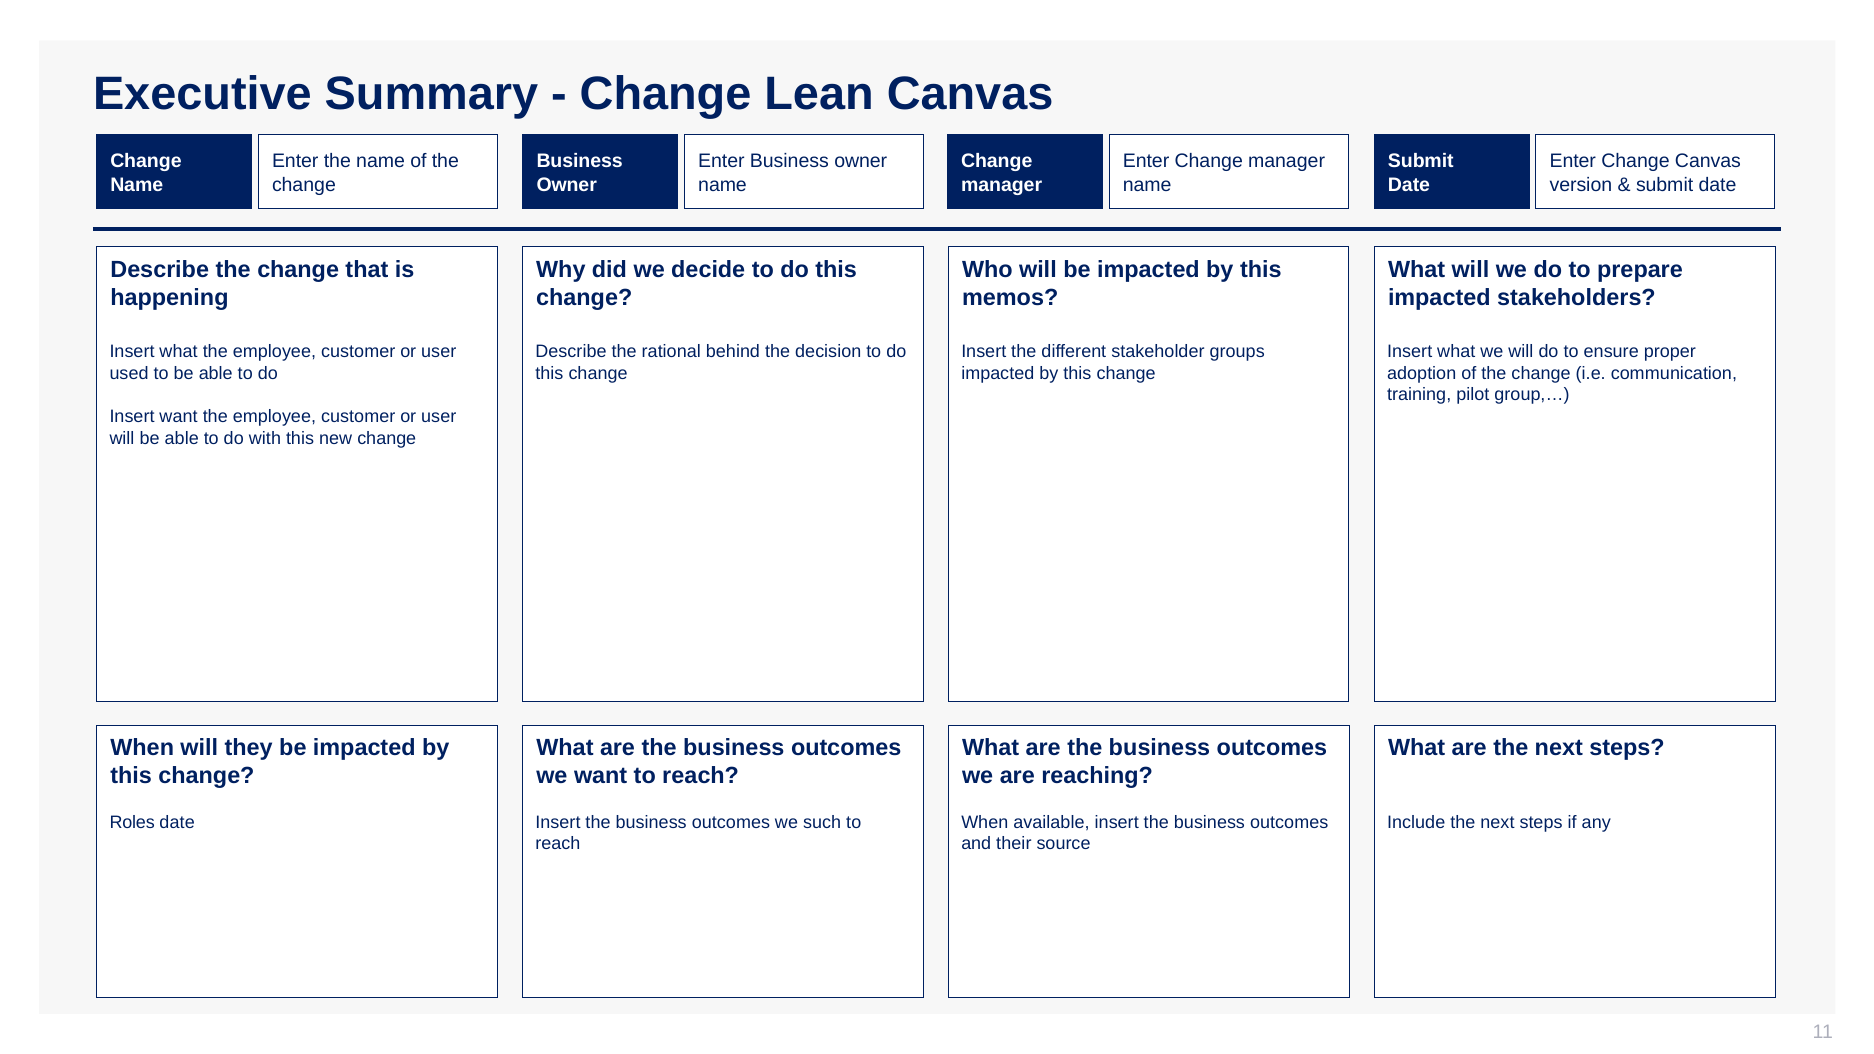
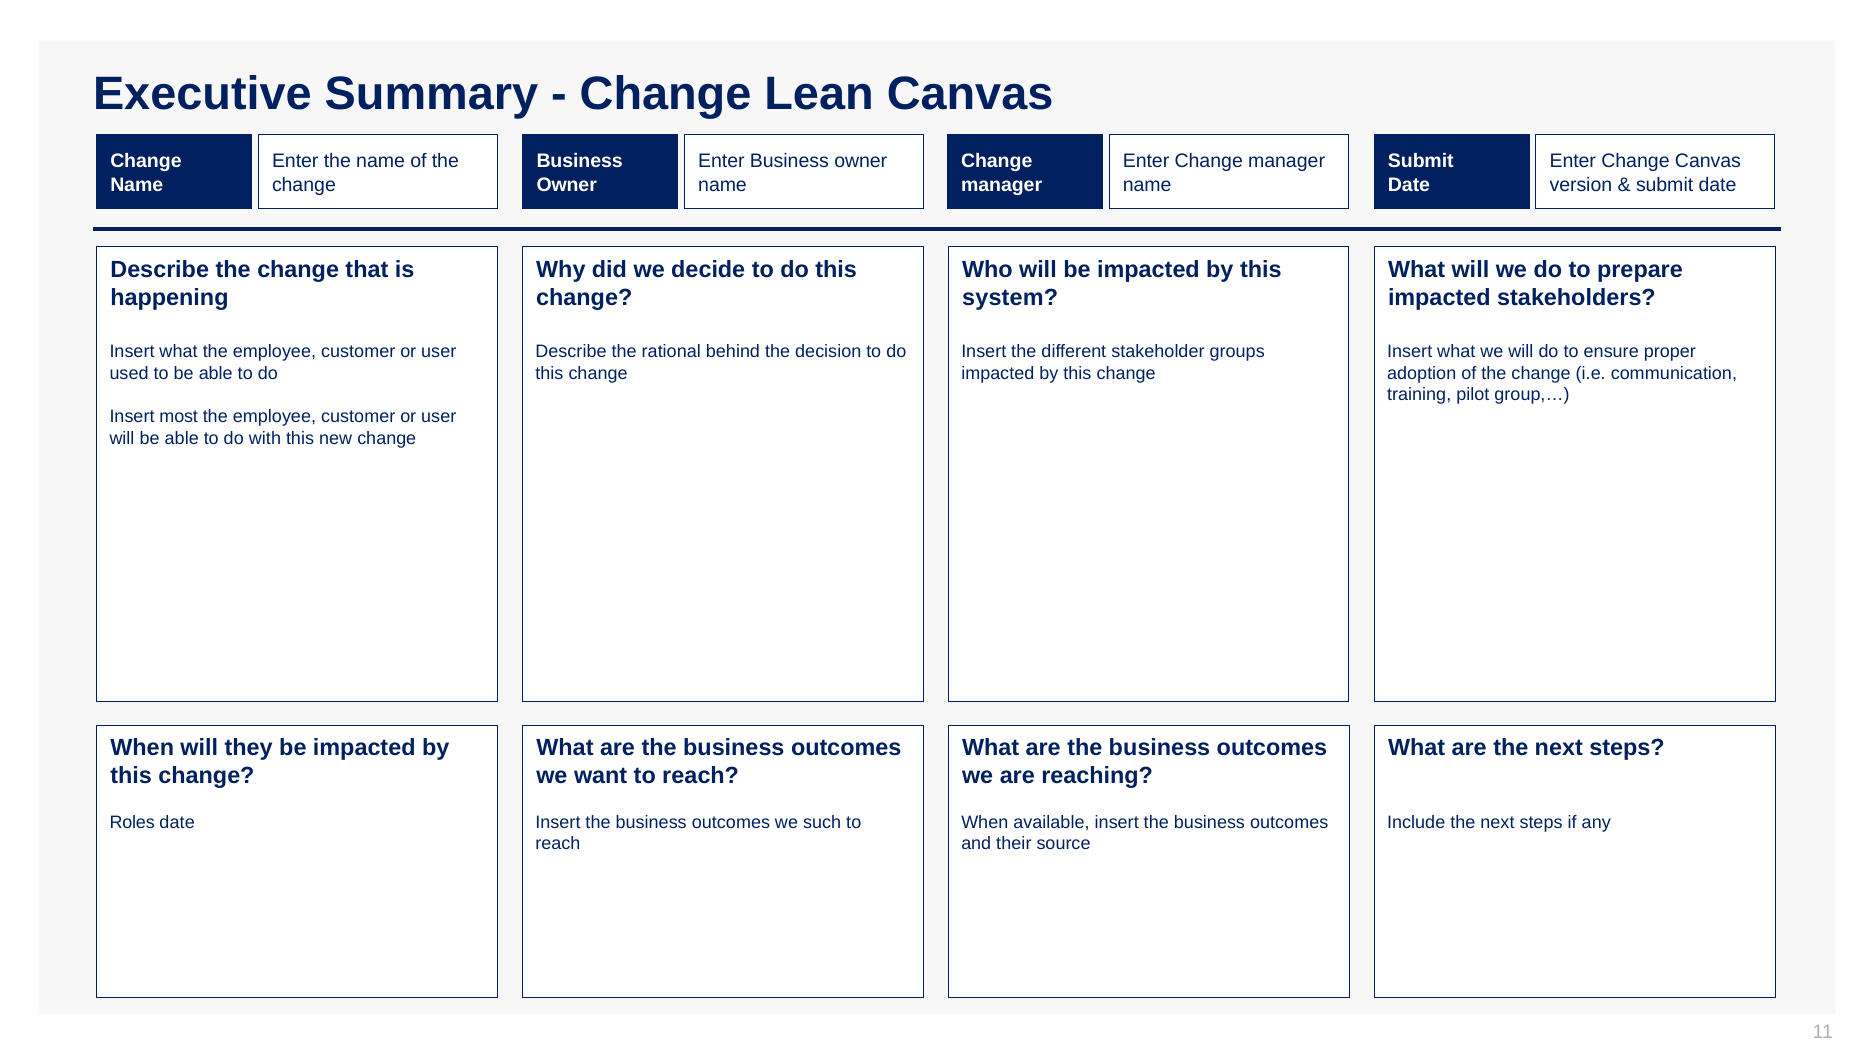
memos: memos -> system
Insert want: want -> most
